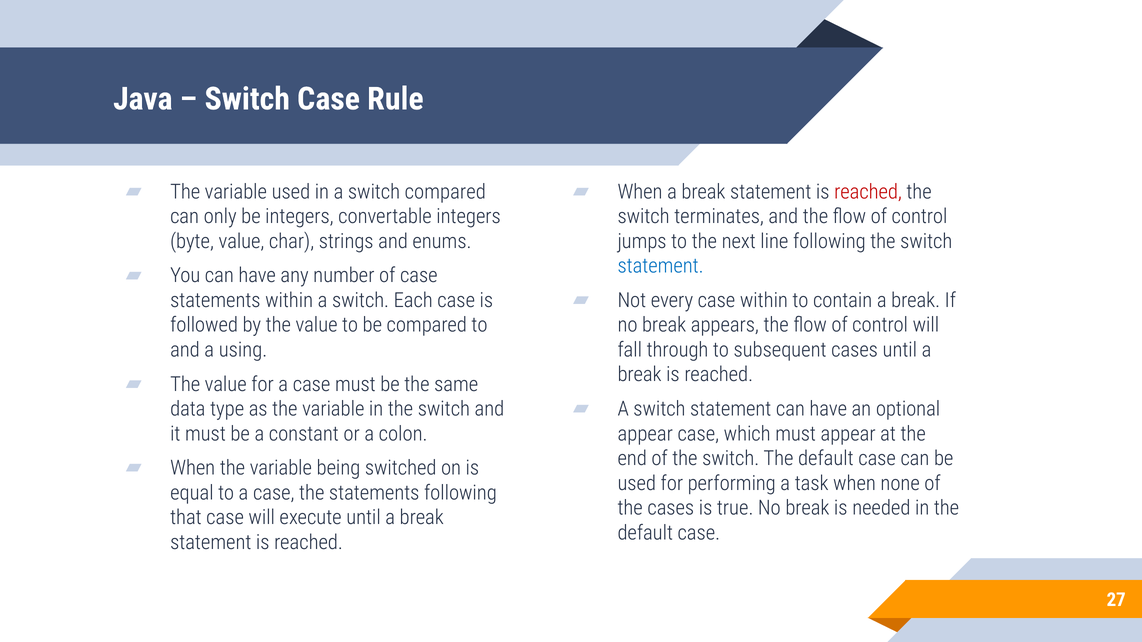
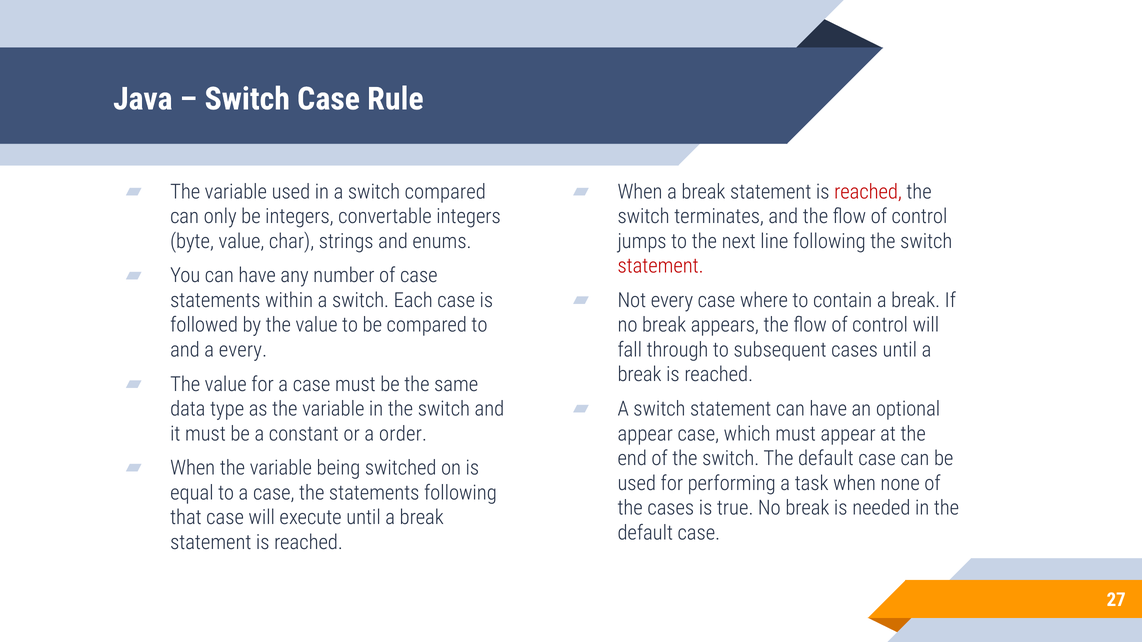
statement at (661, 266) colour: blue -> red
case within: within -> where
a using: using -> every
colon: colon -> order
